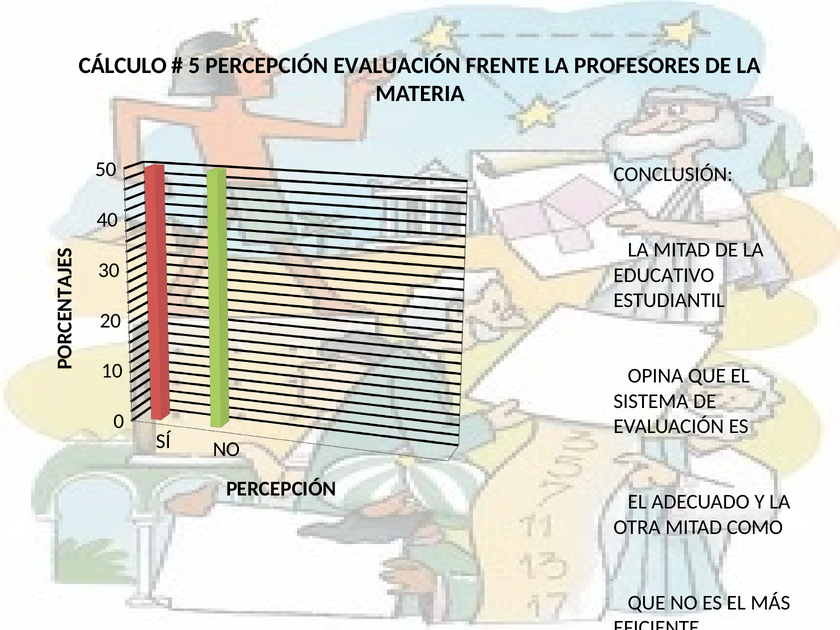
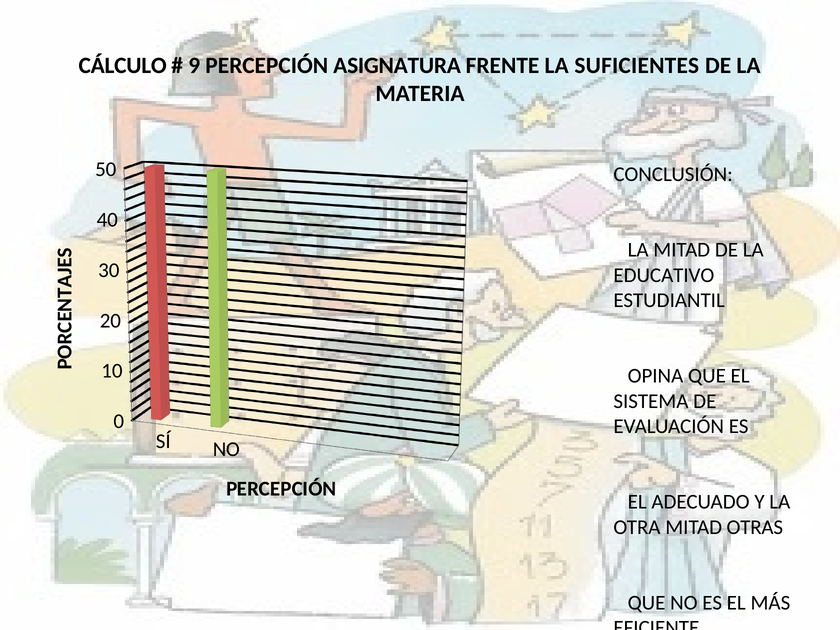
5: 5 -> 9
PERCEPCIÓN EVALUACIÓN: EVALUACIÓN -> ASIGNATURA
PROFESORES: PROFESORES -> SUFICIENTES
COMO: COMO -> OTRAS
